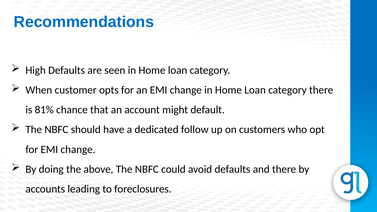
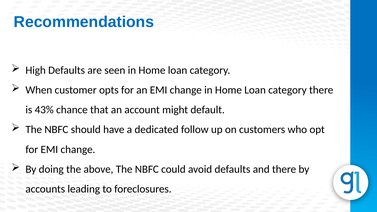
81%: 81% -> 43%
